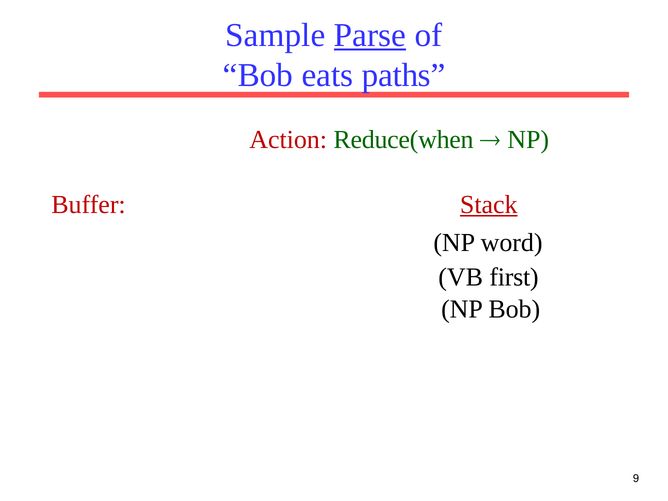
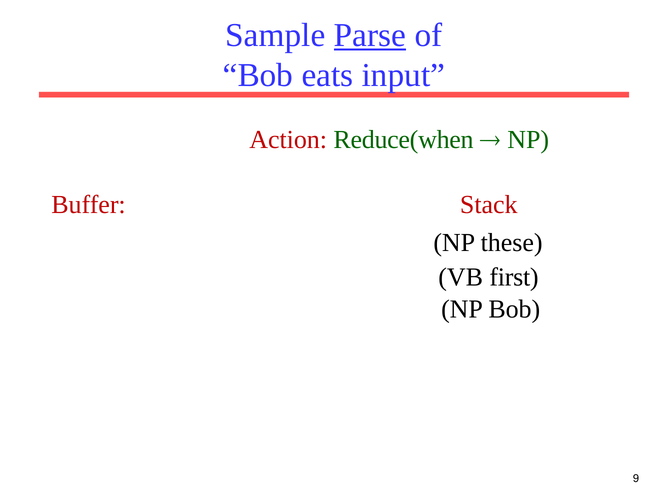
paths: paths -> input
Stack underline: present -> none
word: word -> these
